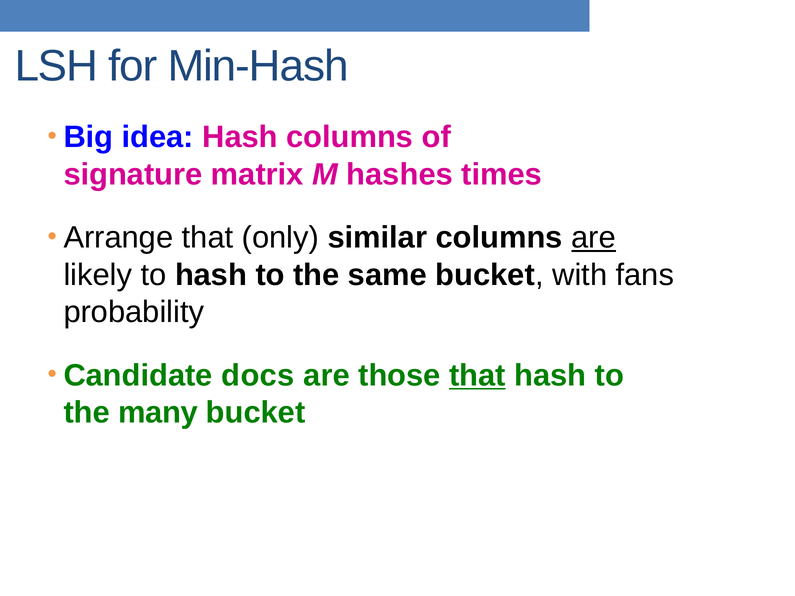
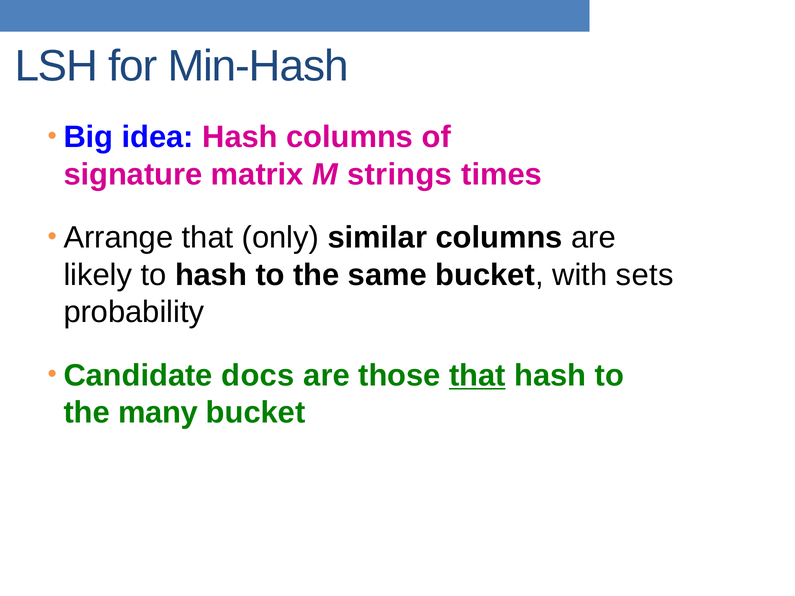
hashes: hashes -> strings
are at (594, 238) underline: present -> none
fans: fans -> sets
